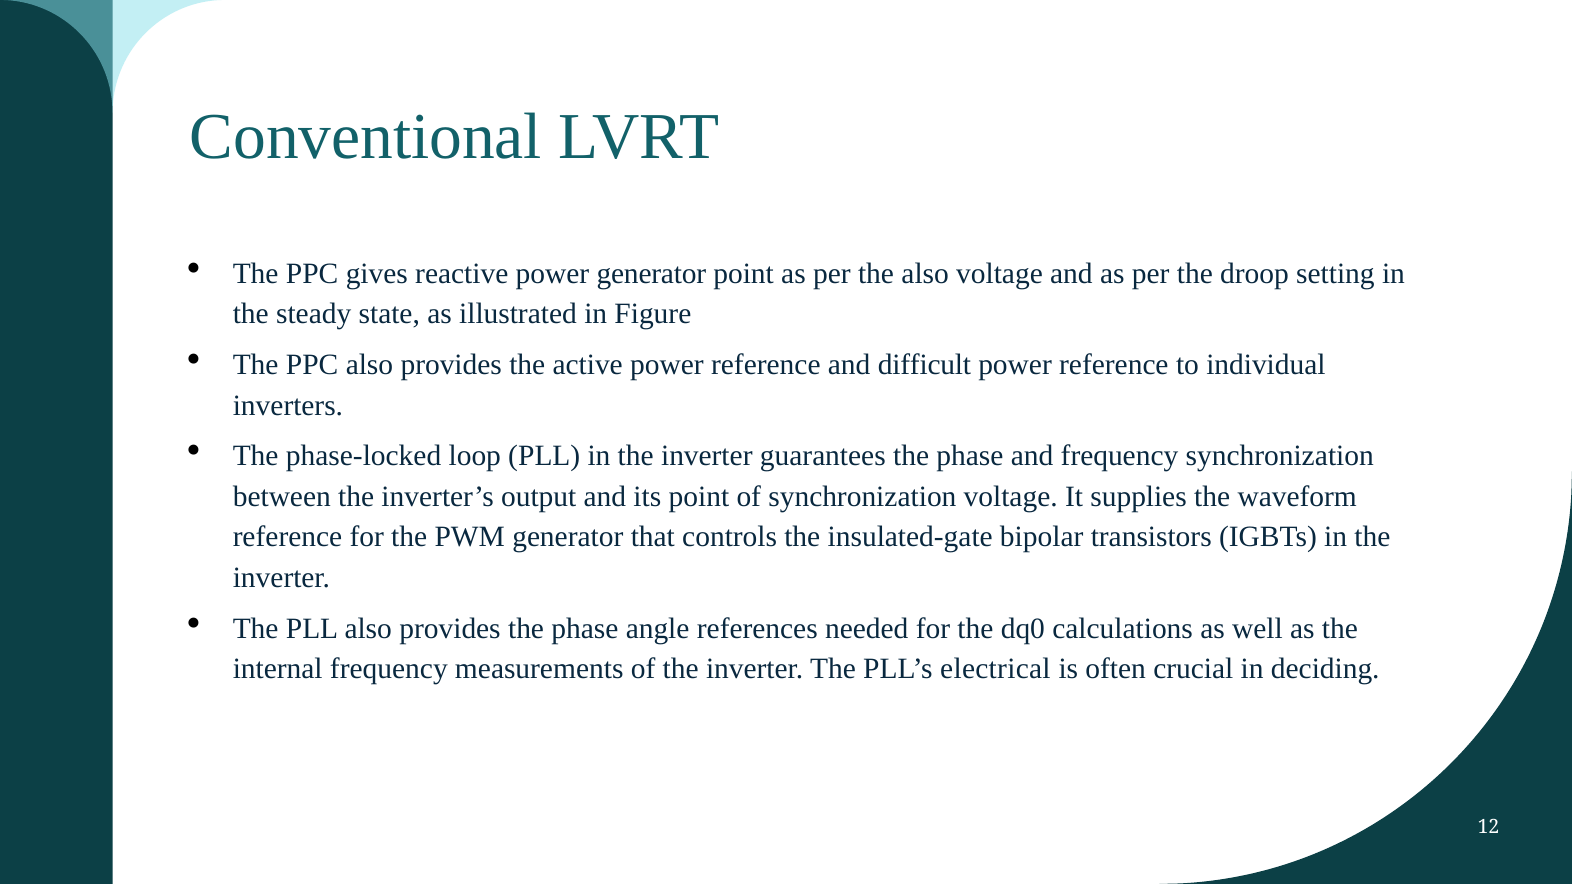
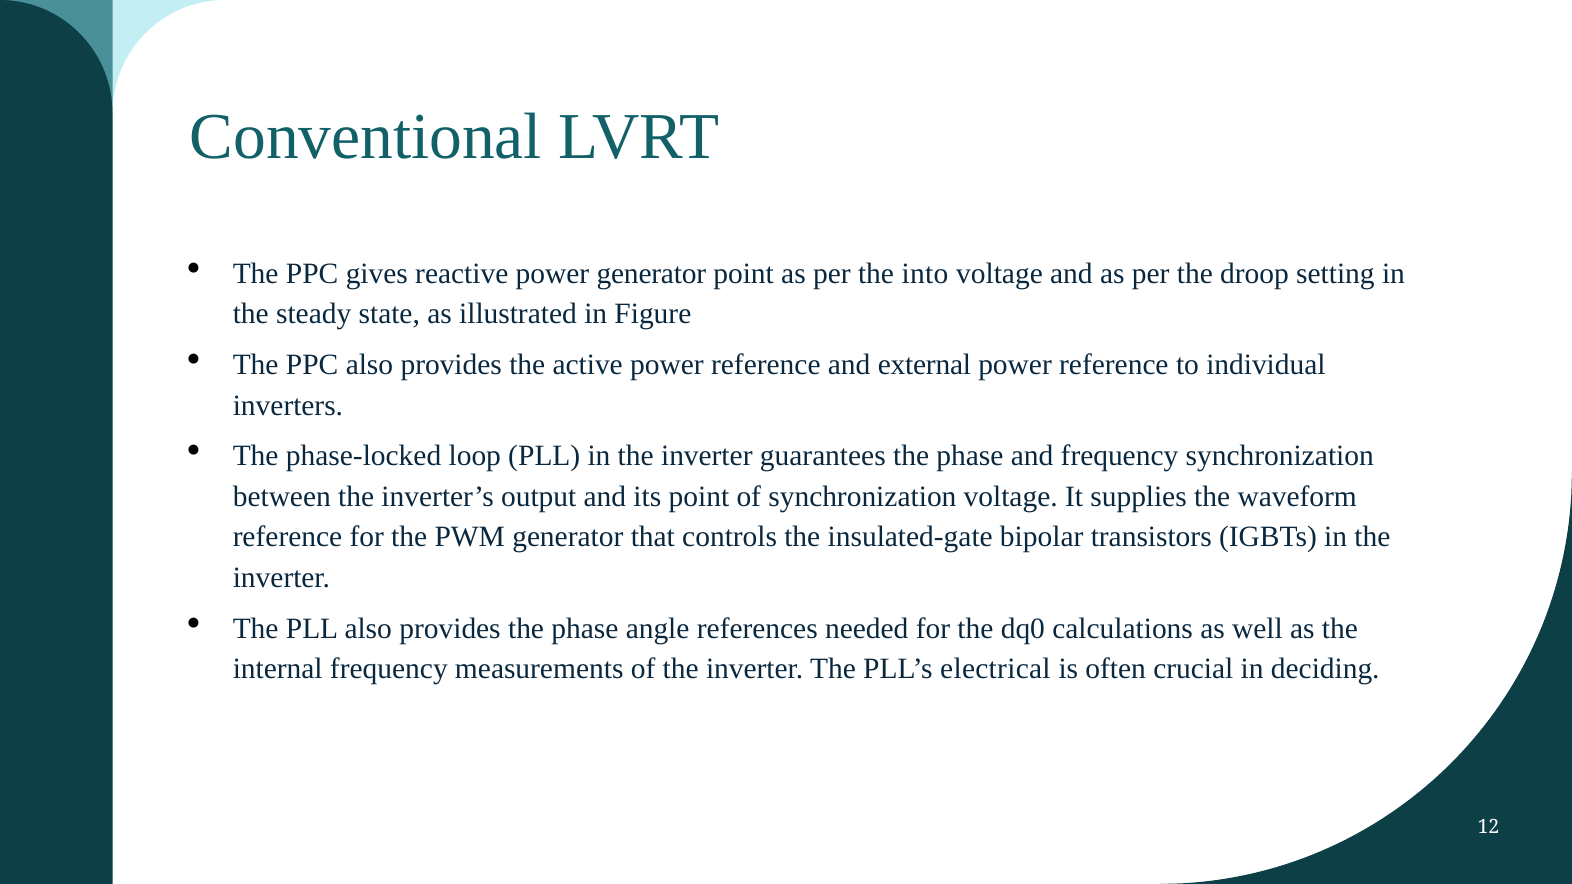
the also: also -> into
difficult: difficult -> external
